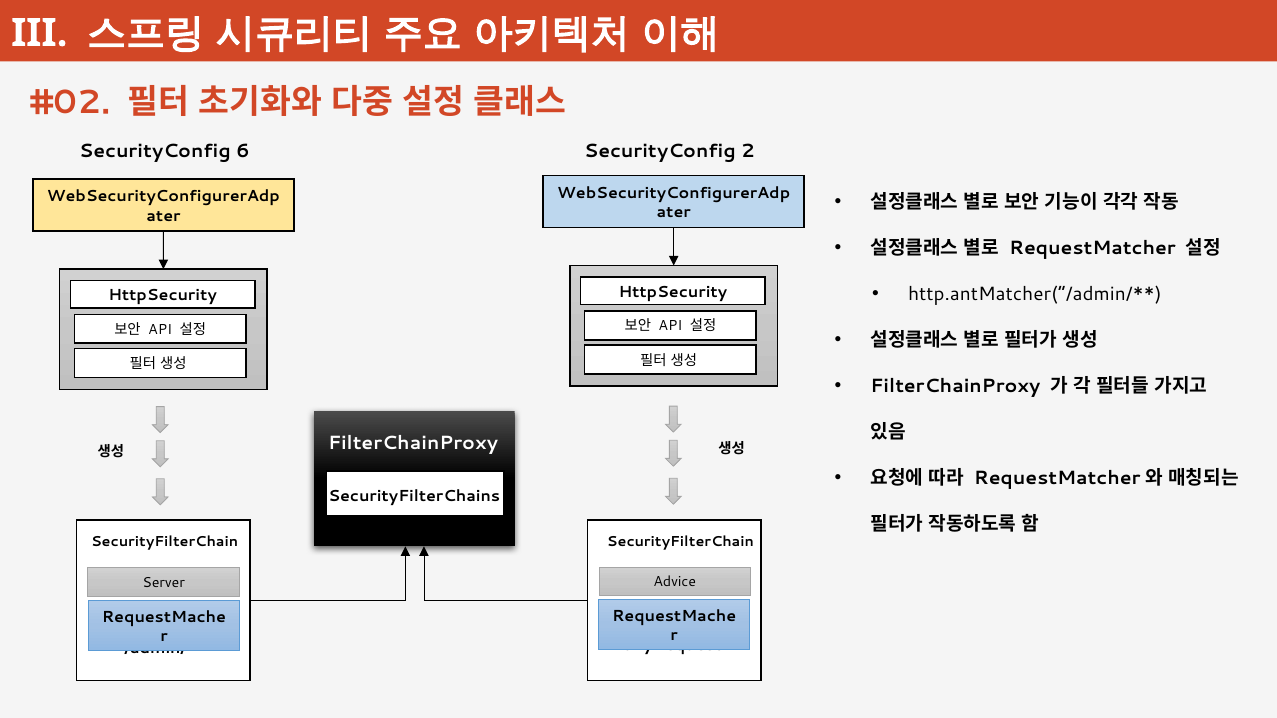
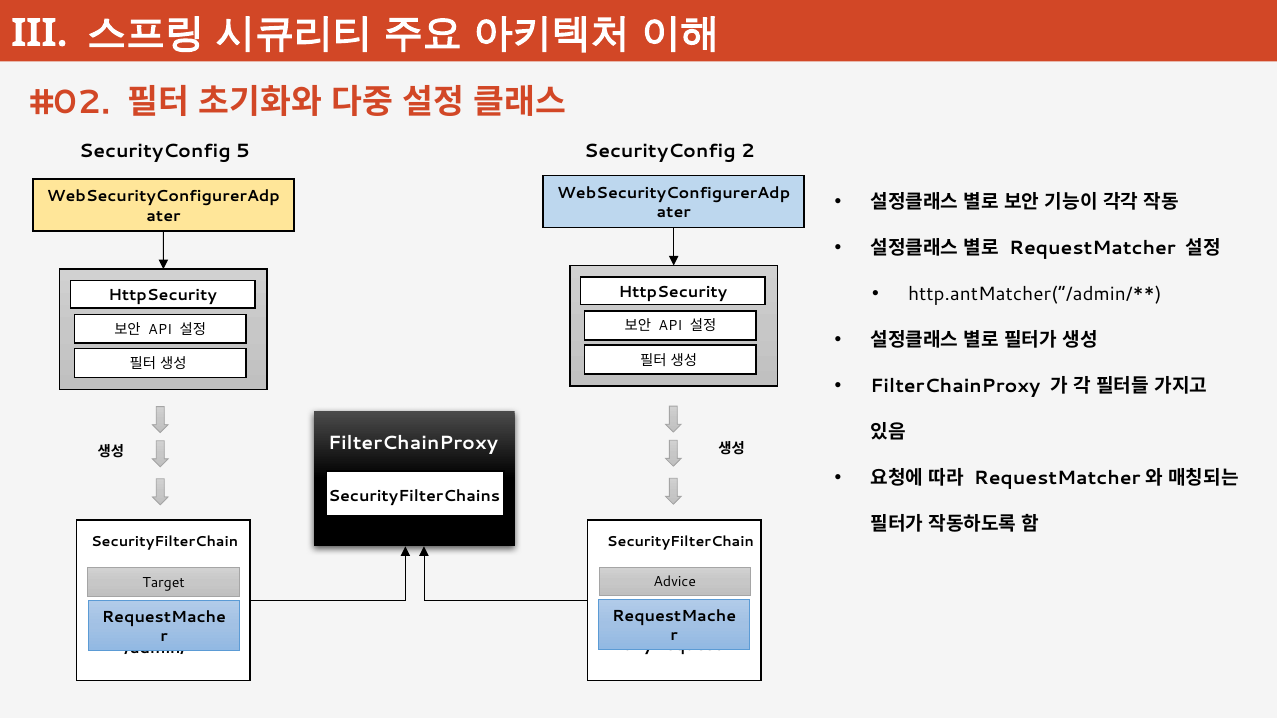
6: 6 -> 5
Server: Server -> Target
